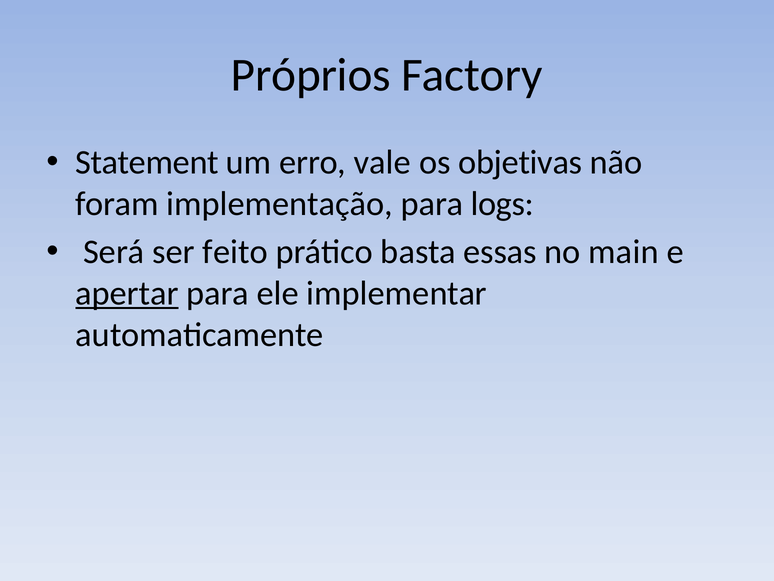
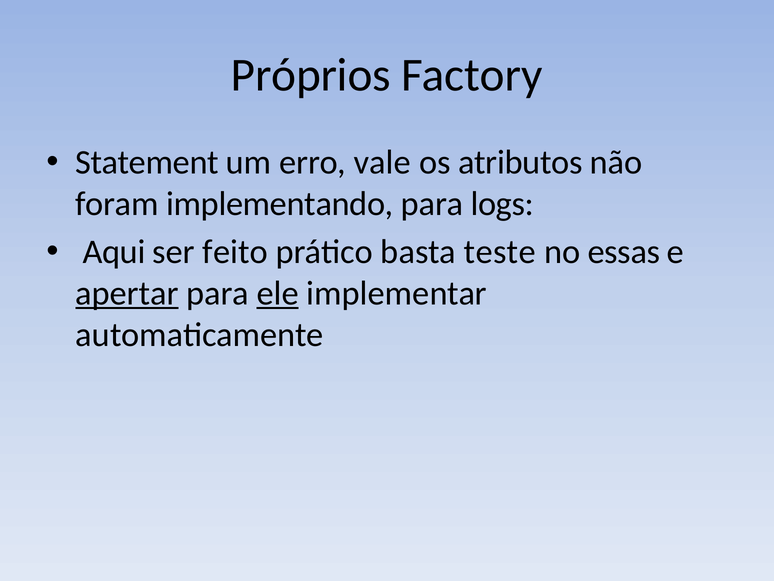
objetivas: objetivas -> atributos
implementação: implementação -> implementando
Será: Será -> Aqui
essas: essas -> teste
main: main -> essas
ele underline: none -> present
